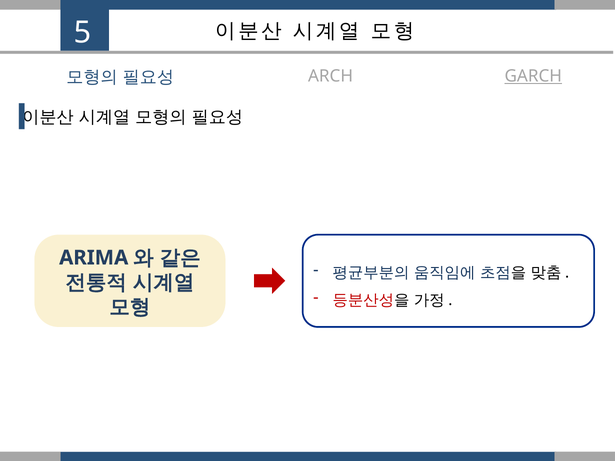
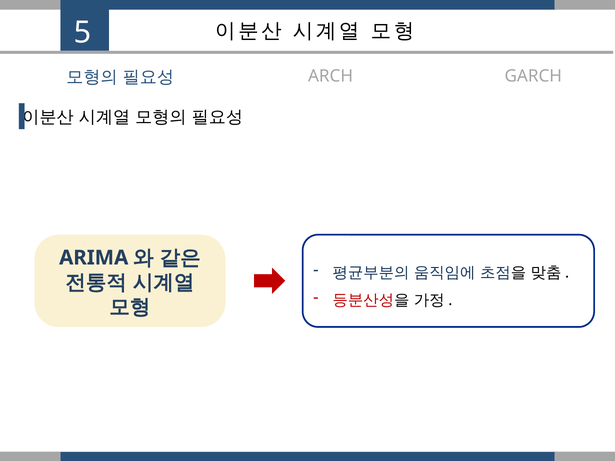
GARCH underline: present -> none
